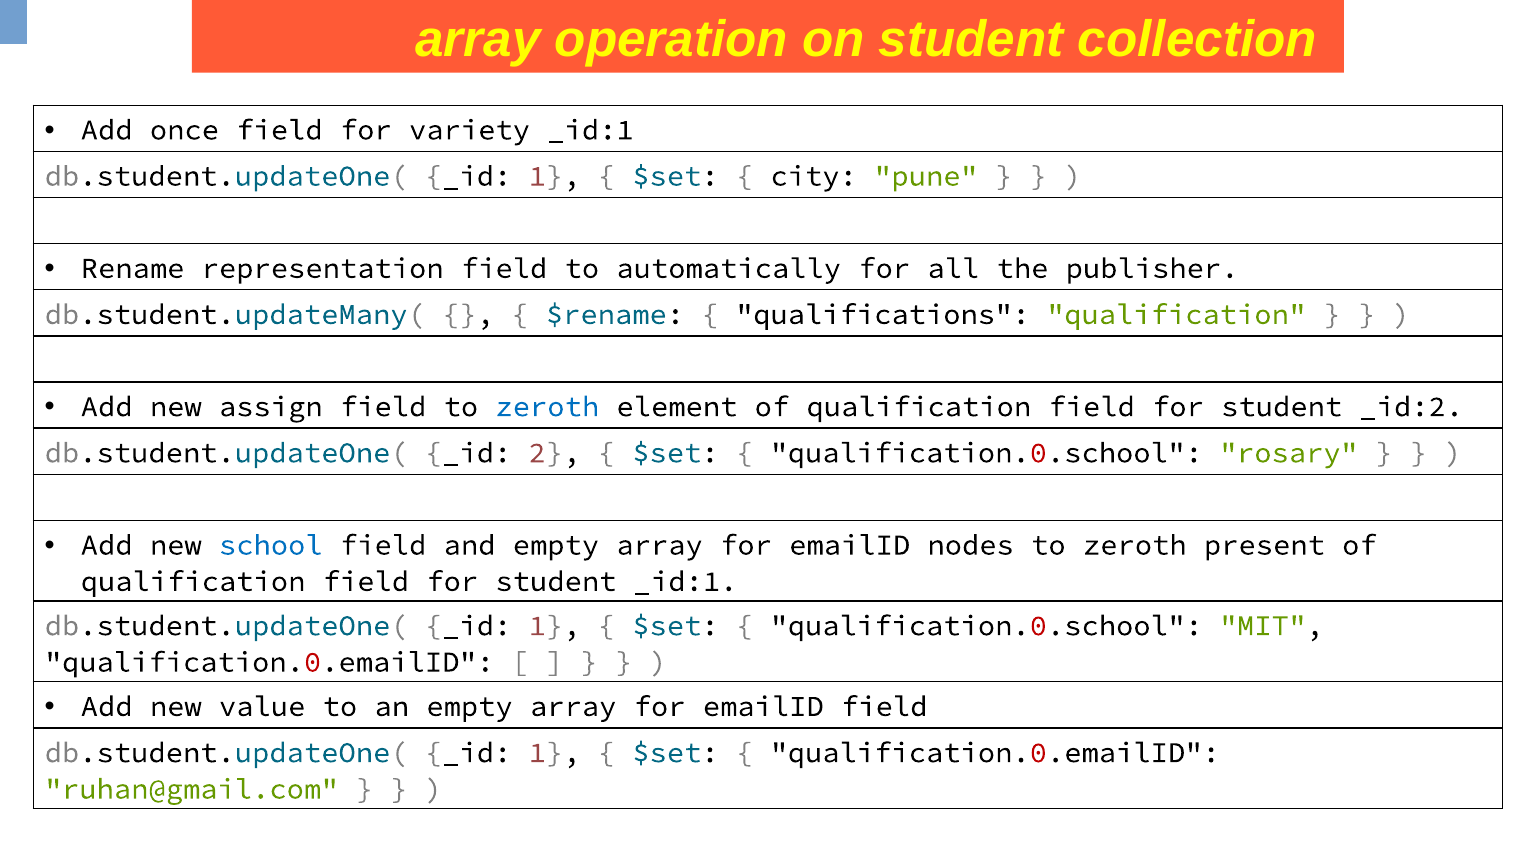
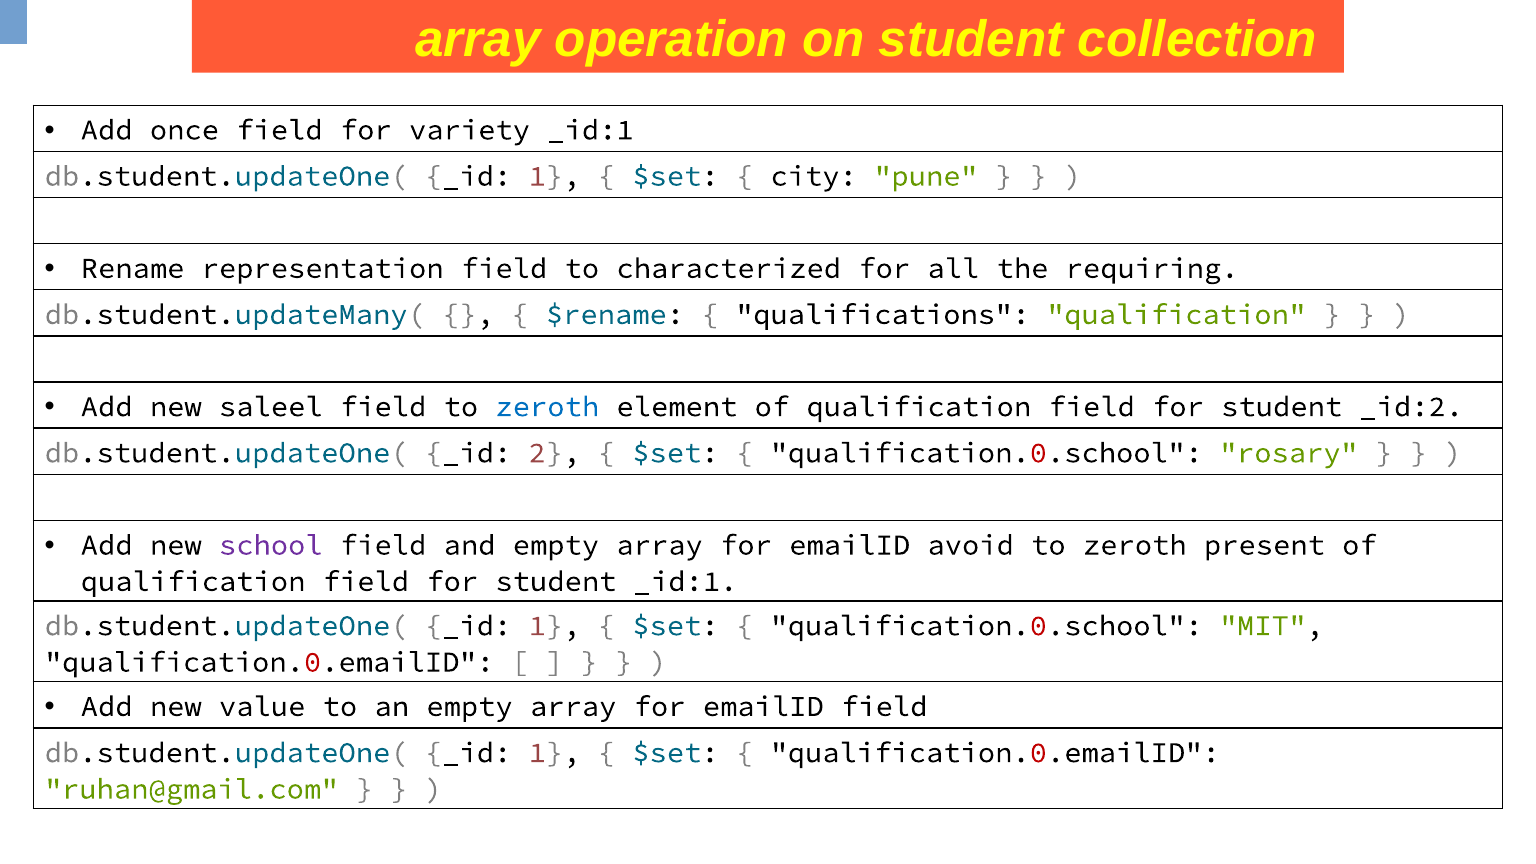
automatically: automatically -> characterized
publisher: publisher -> requiring
assign: assign -> saleel
school colour: blue -> purple
nodes: nodes -> avoid
